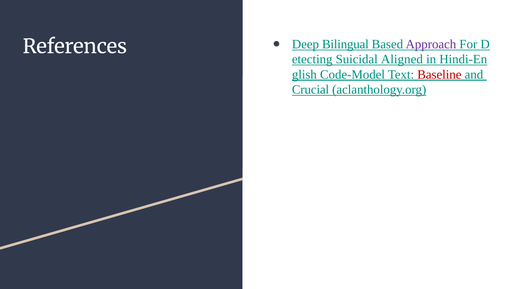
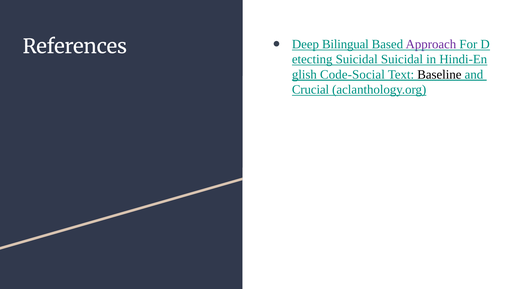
Suicidal Aligned: Aligned -> Suicidal
Code-Model: Code-Model -> Code-Social
Baseline colour: red -> black
